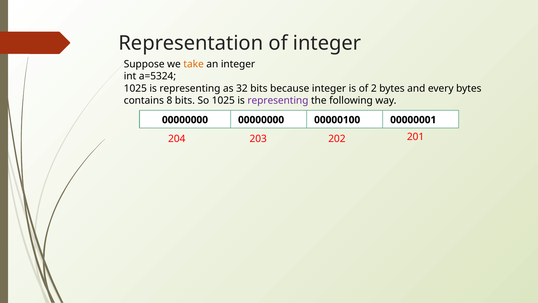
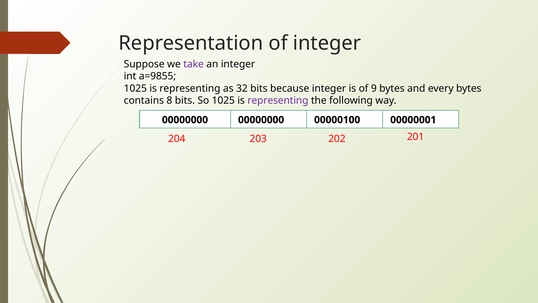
take colour: orange -> purple
a=5324: a=5324 -> a=9855
2: 2 -> 9
